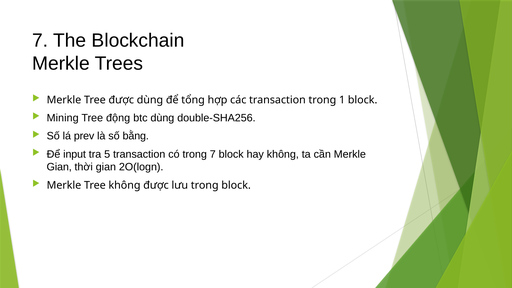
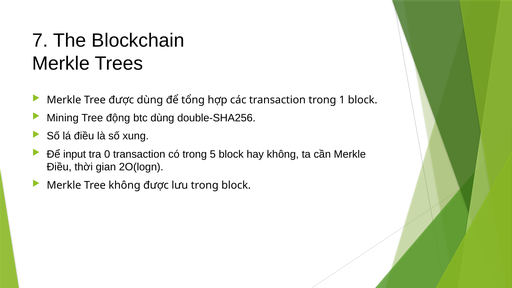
lá prev: prev -> điều
bằng: bằng -> xung
5: 5 -> 0
trong 7: 7 -> 5
Gian at (59, 167): Gian -> Điều
